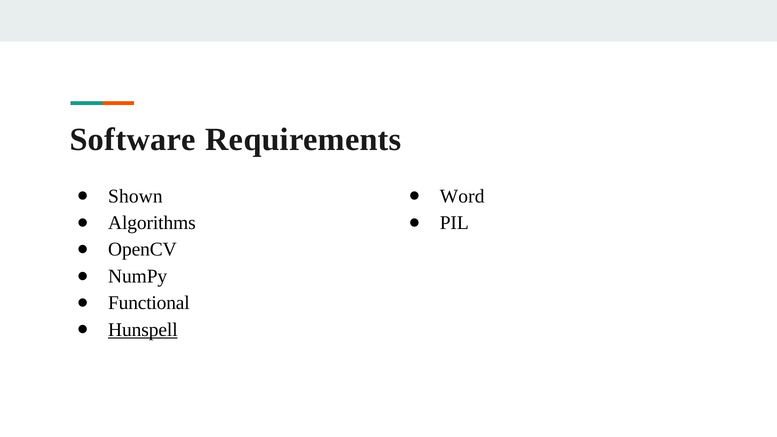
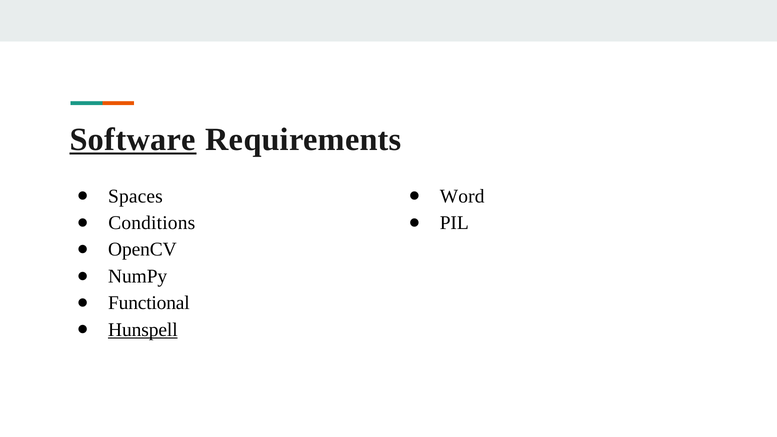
Software underline: none -> present
Shown: Shown -> Spaces
Algorithms: Algorithms -> Conditions
